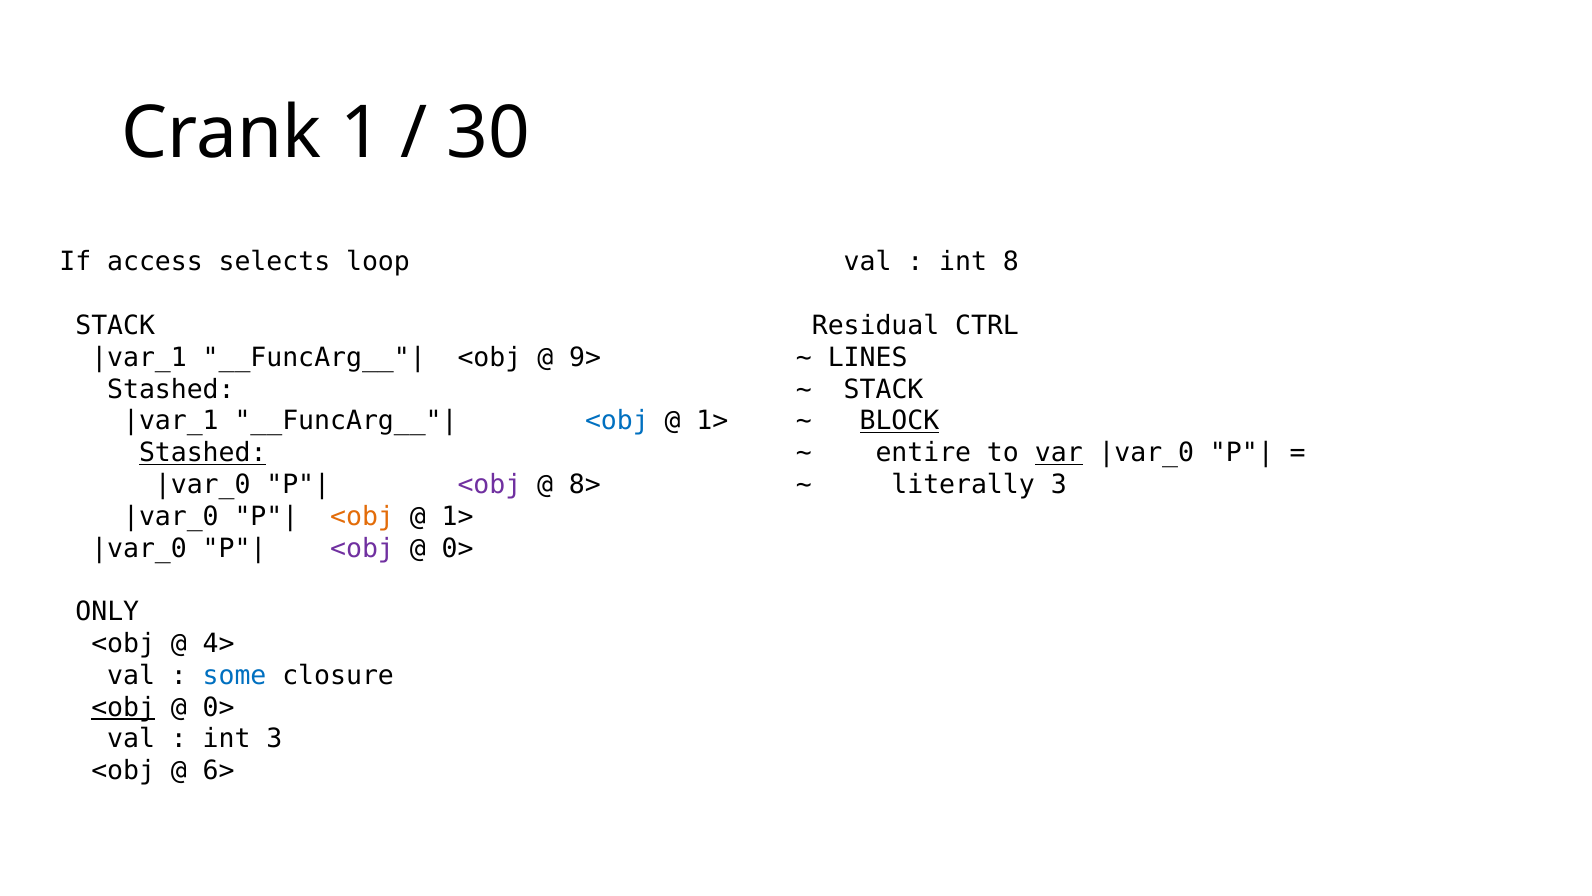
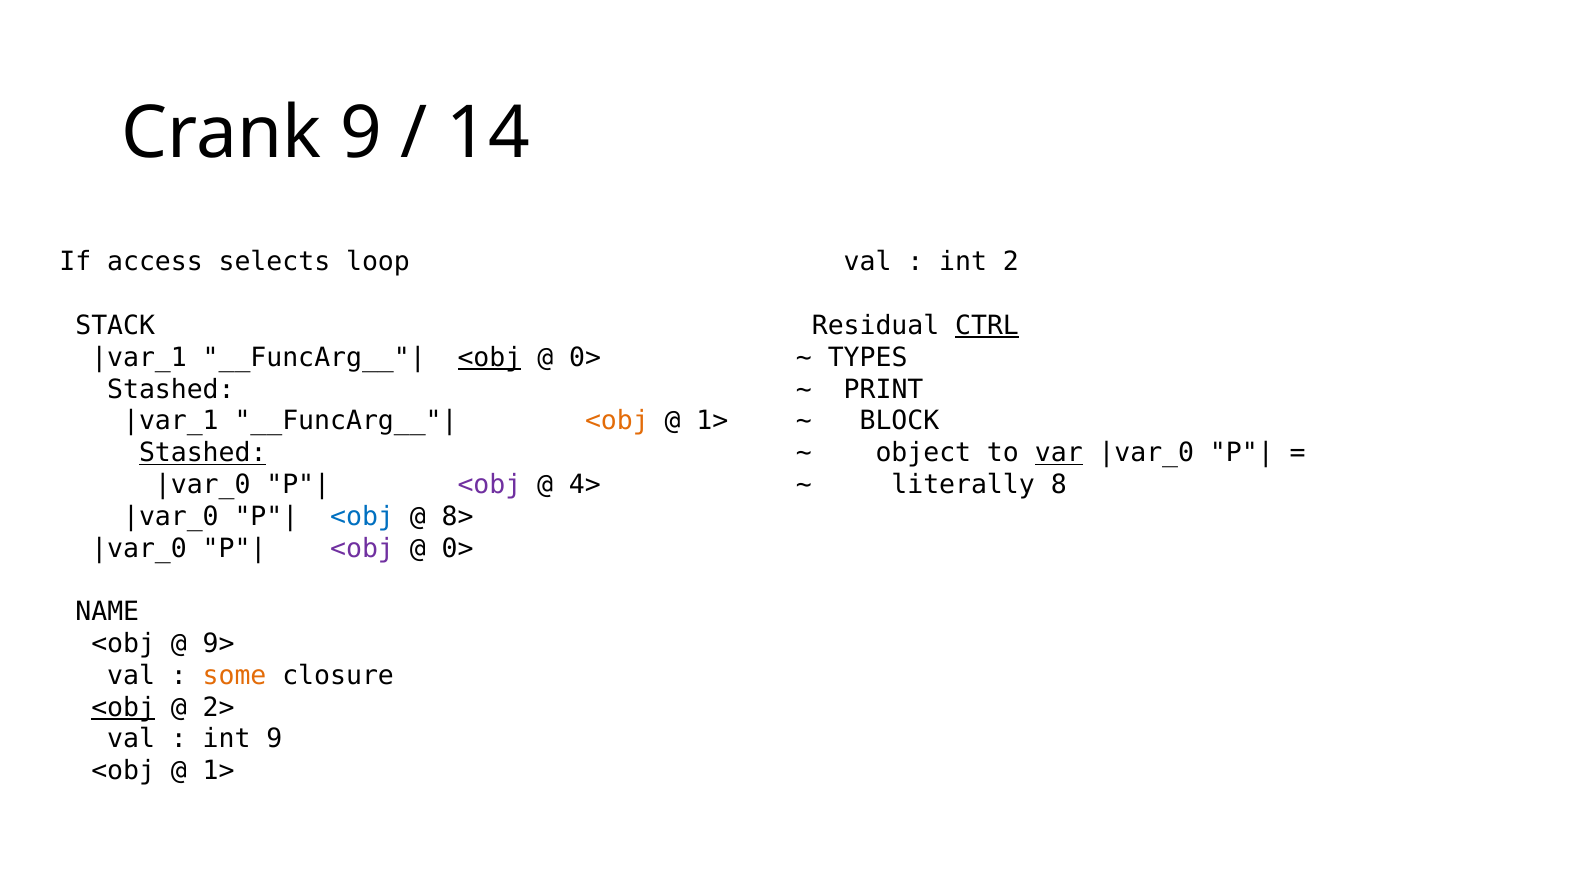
Crank 1: 1 -> 9
30: 30 -> 14
8: 8 -> 2
CTRL underline: none -> present
<obj at (489, 357) underline: none -> present
9> at (585, 357): 9> -> 0>
LINES: LINES -> TYPES
STACK at (884, 389): STACK -> PRINT
<obj at (617, 421) colour: blue -> orange
BLOCK underline: present -> none
entire: entire -> object
8>: 8> -> 4>
literally 3: 3 -> 8
<obj at (362, 516) colour: orange -> blue
1> at (458, 516): 1> -> 8>
ONLY: ONLY -> NAME
4>: 4> -> 9>
some colour: blue -> orange
0> at (219, 707): 0> -> 2>
int 3: 3 -> 9
6> at (219, 770): 6> -> 1>
